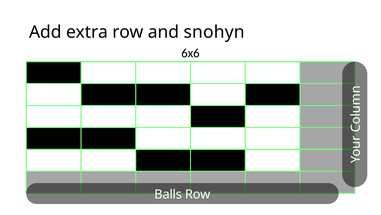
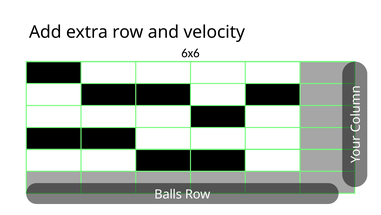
snohyn: snohyn -> velocity
